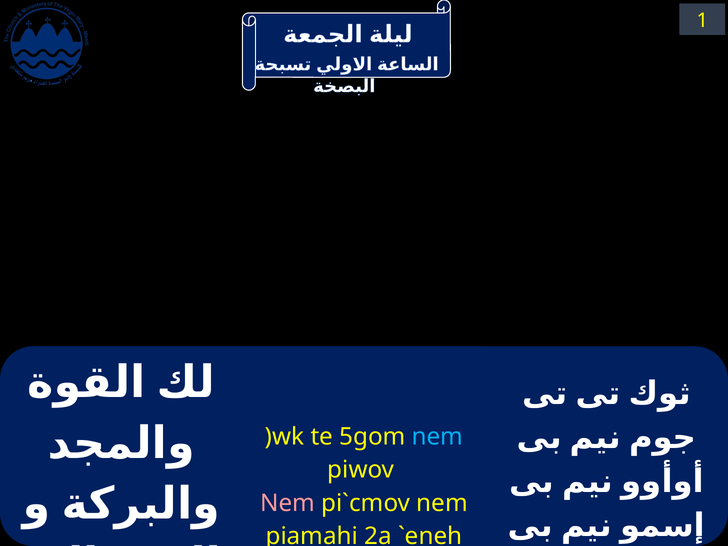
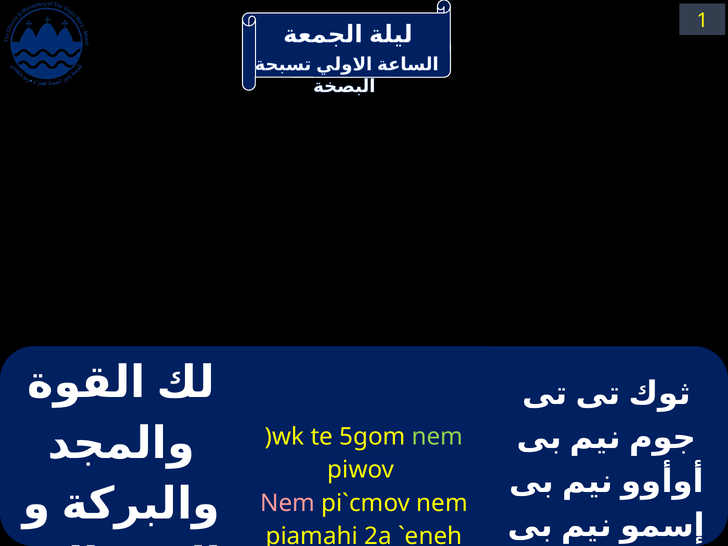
nem at (437, 437) colour: light blue -> light green
